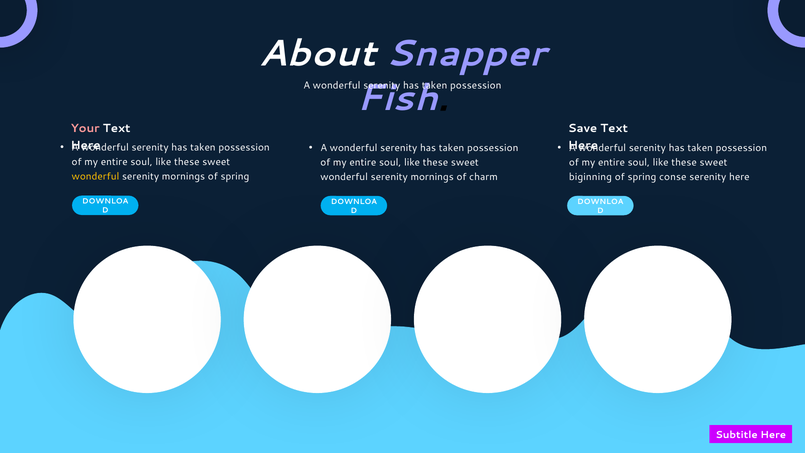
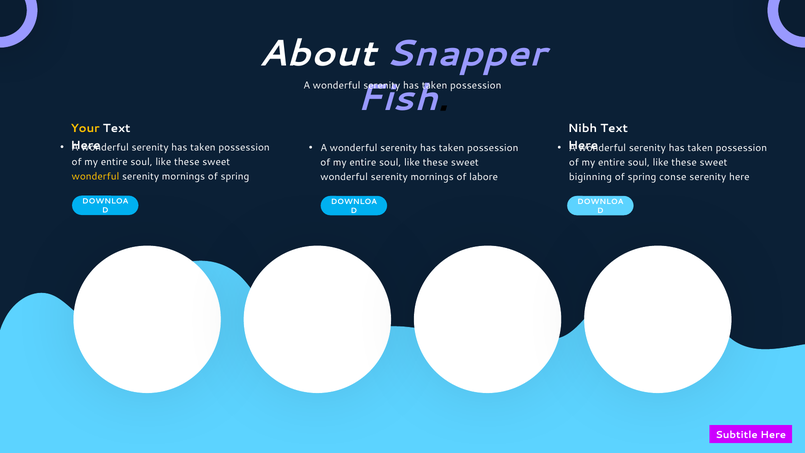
Your at (85, 128) colour: pink -> yellow
Save: Save -> Nibh
charm: charm -> labore
